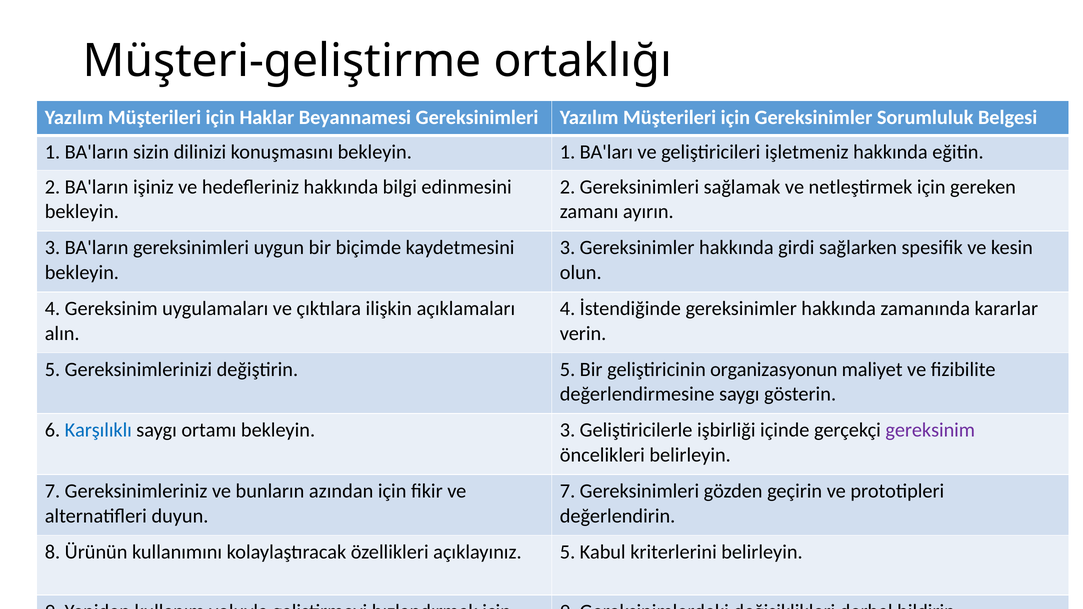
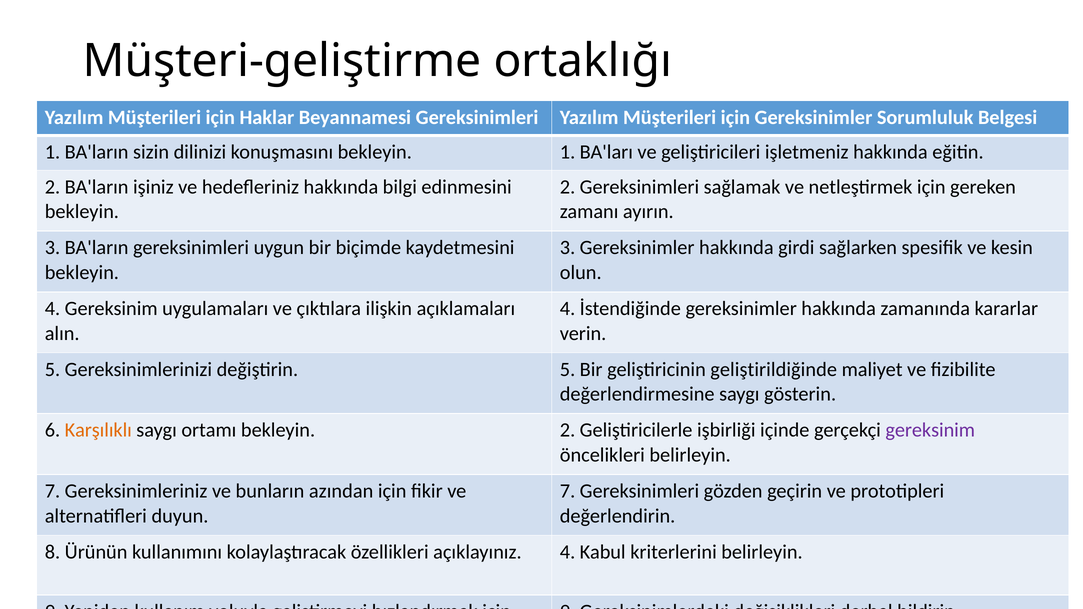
organizasyonun: organizasyonun -> geliştirildiğinde
Karşılıklı colour: blue -> orange
ortamı bekleyin 3: 3 -> 2
açıklayınız 5: 5 -> 4
